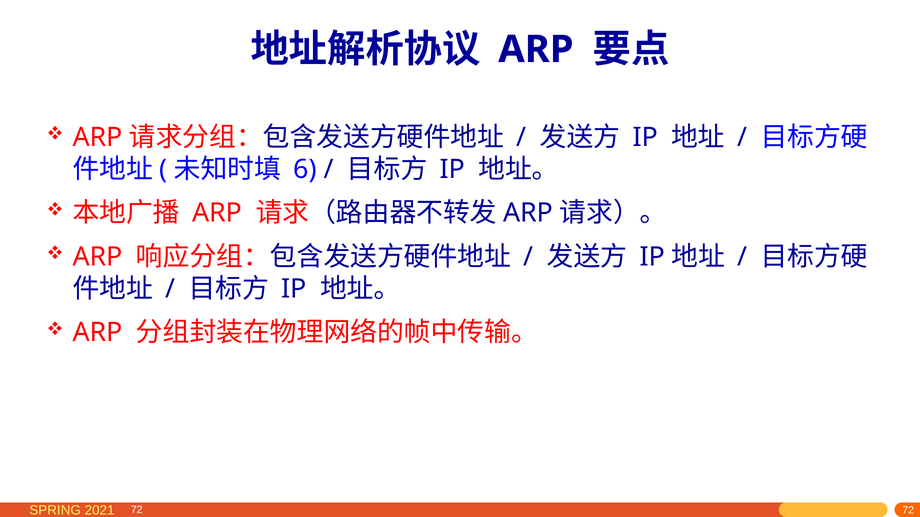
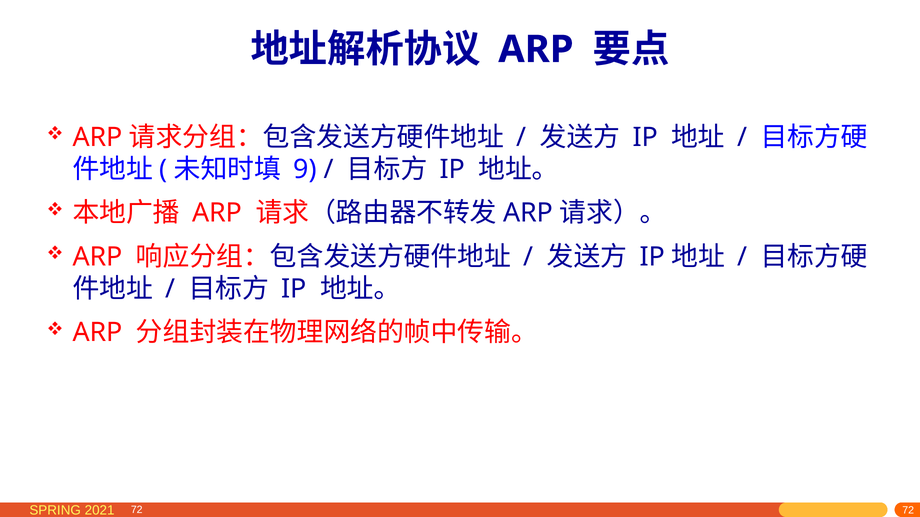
6: 6 -> 9
